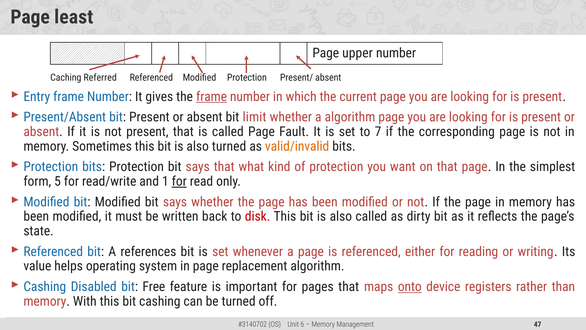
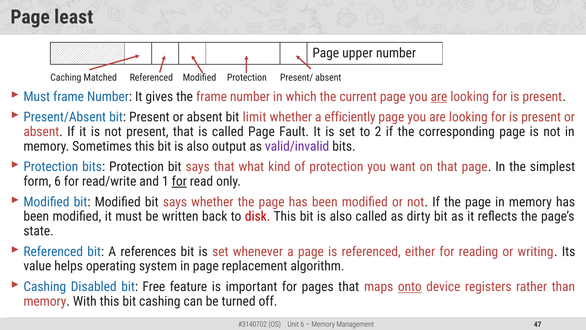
Referred: Referred -> Matched
Entry at (37, 96): Entry -> Must
frame at (212, 96) underline: present -> none
are at (439, 96) underline: none -> present
a algorithm: algorithm -> efficiently
7: 7 -> 2
also turned: turned -> output
valid/invalid colour: orange -> purple
form 5: 5 -> 6
